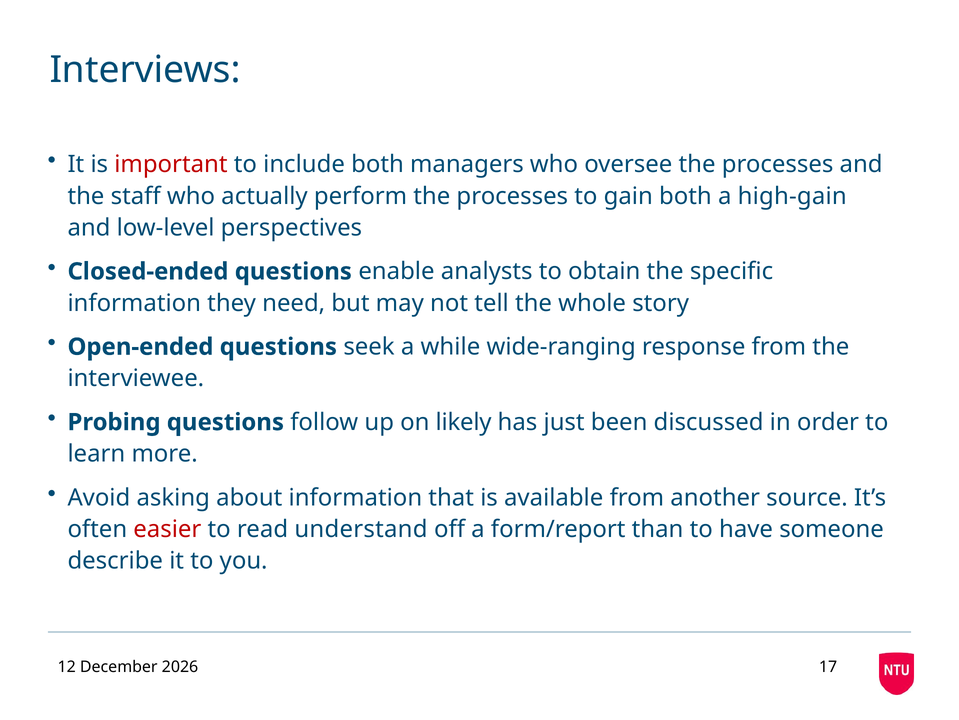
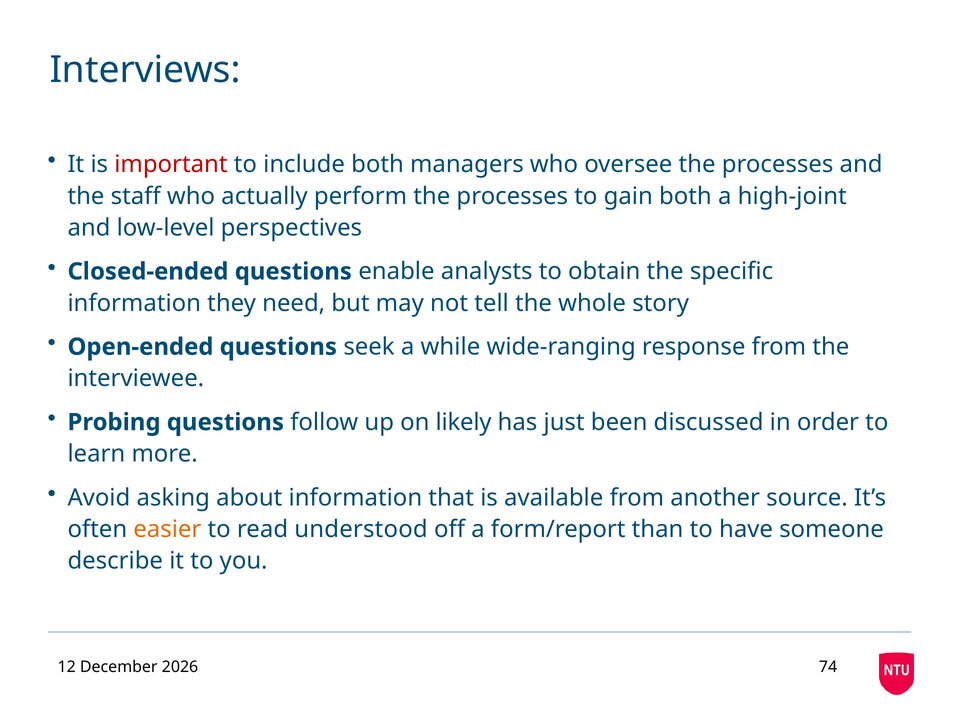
high-gain: high-gain -> high-joint
easier colour: red -> orange
understand: understand -> understood
17: 17 -> 74
